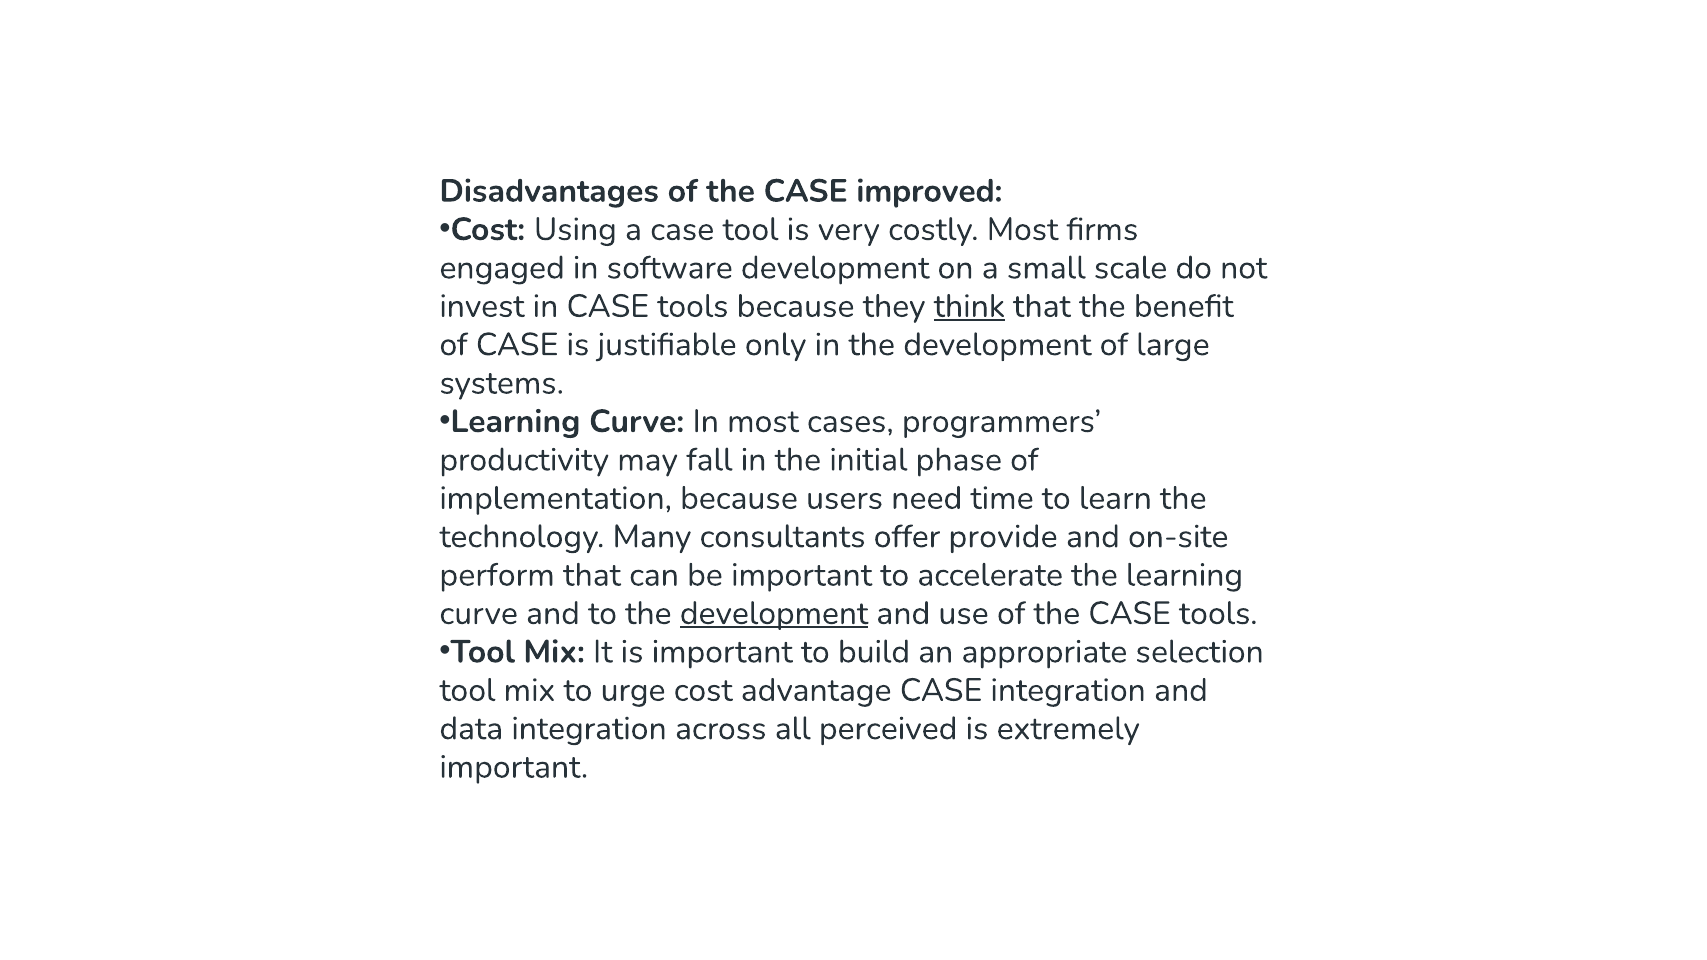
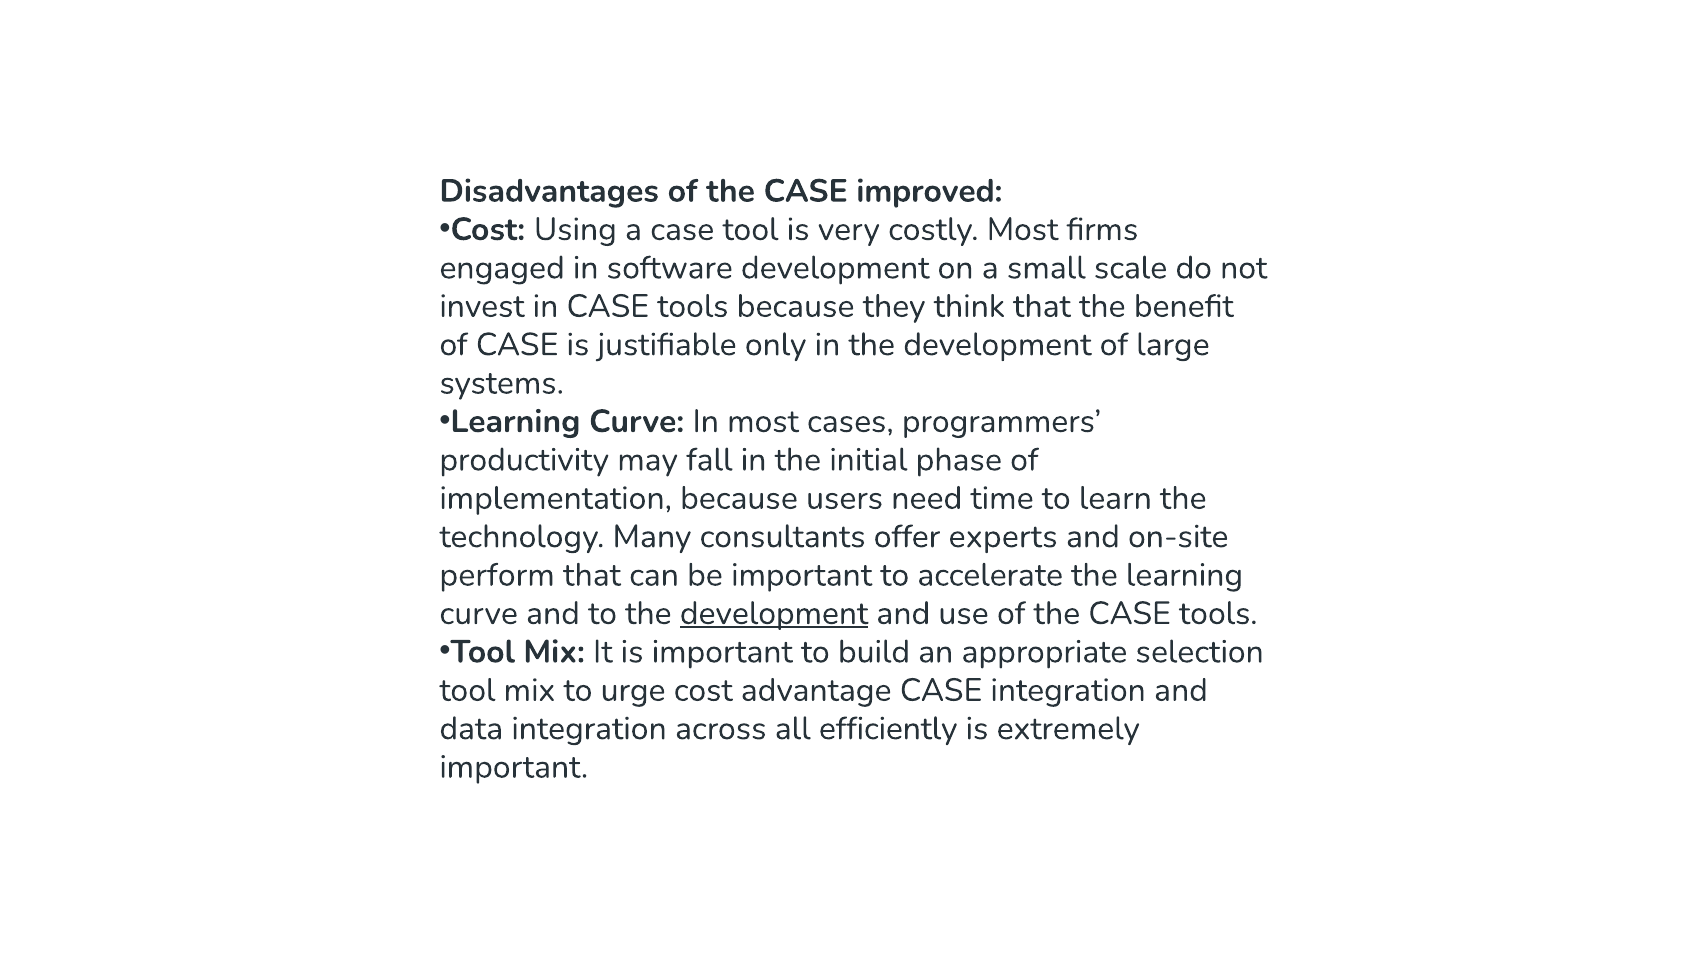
think underline: present -> none
provide: provide -> experts
perceived: perceived -> efficiently
